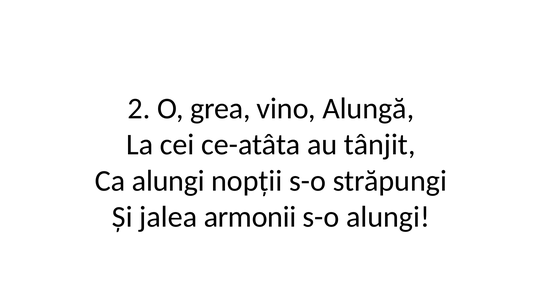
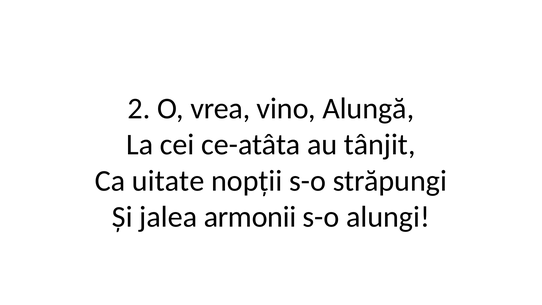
grea: grea -> vrea
Ca alungi: alungi -> uitate
